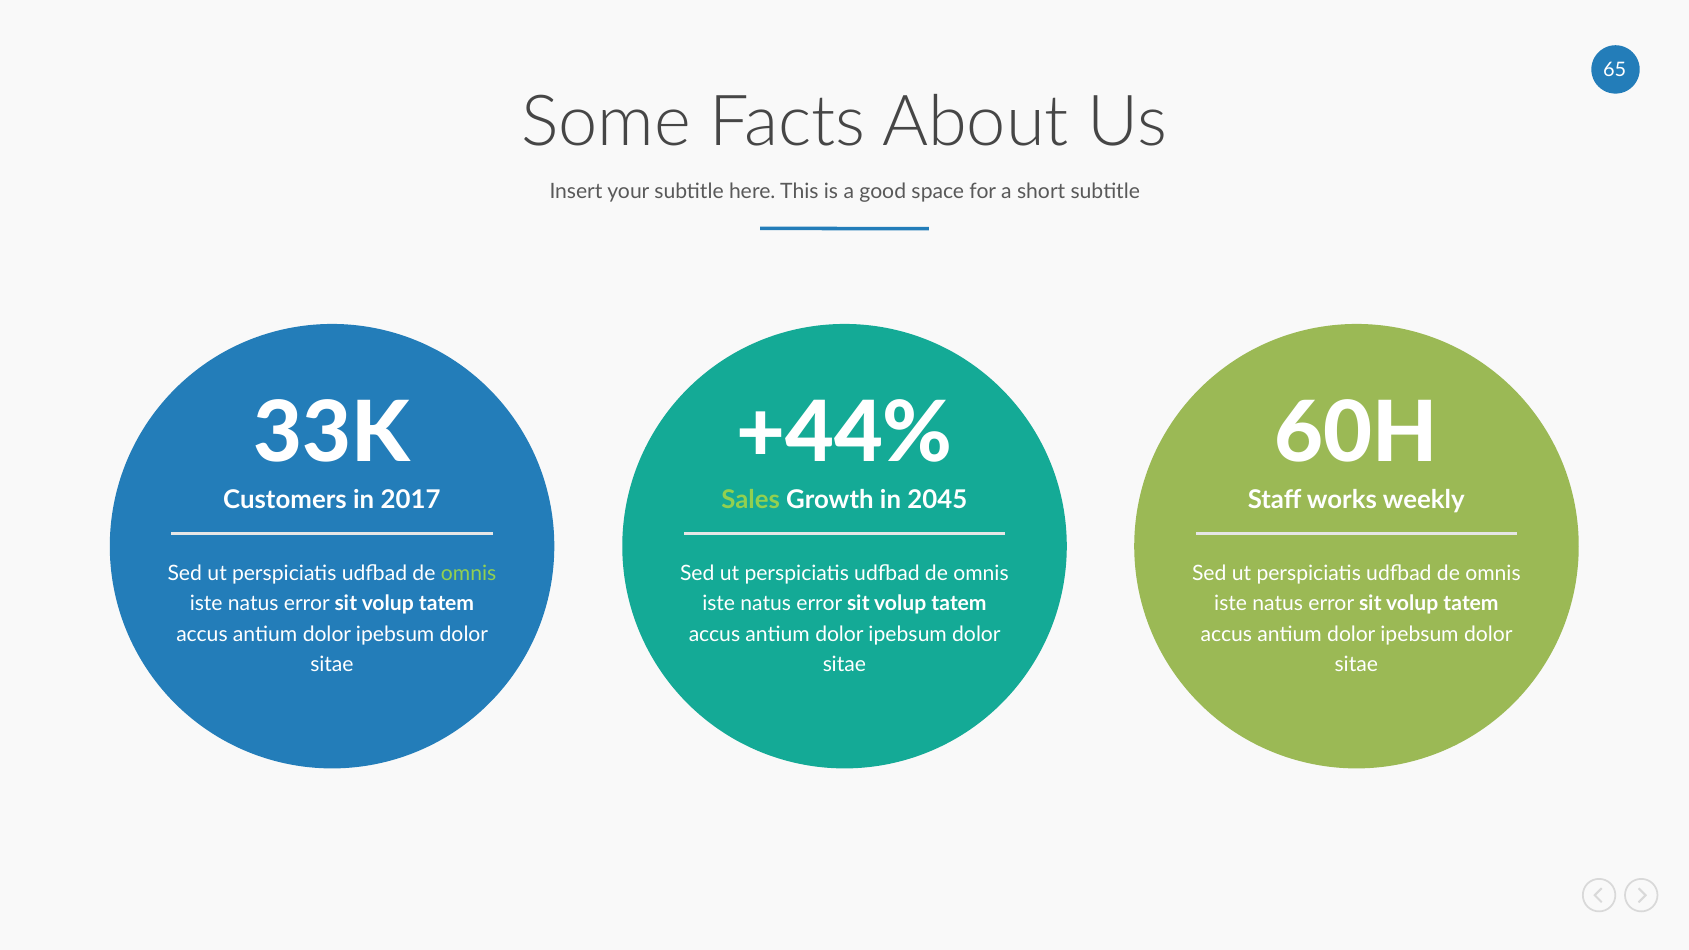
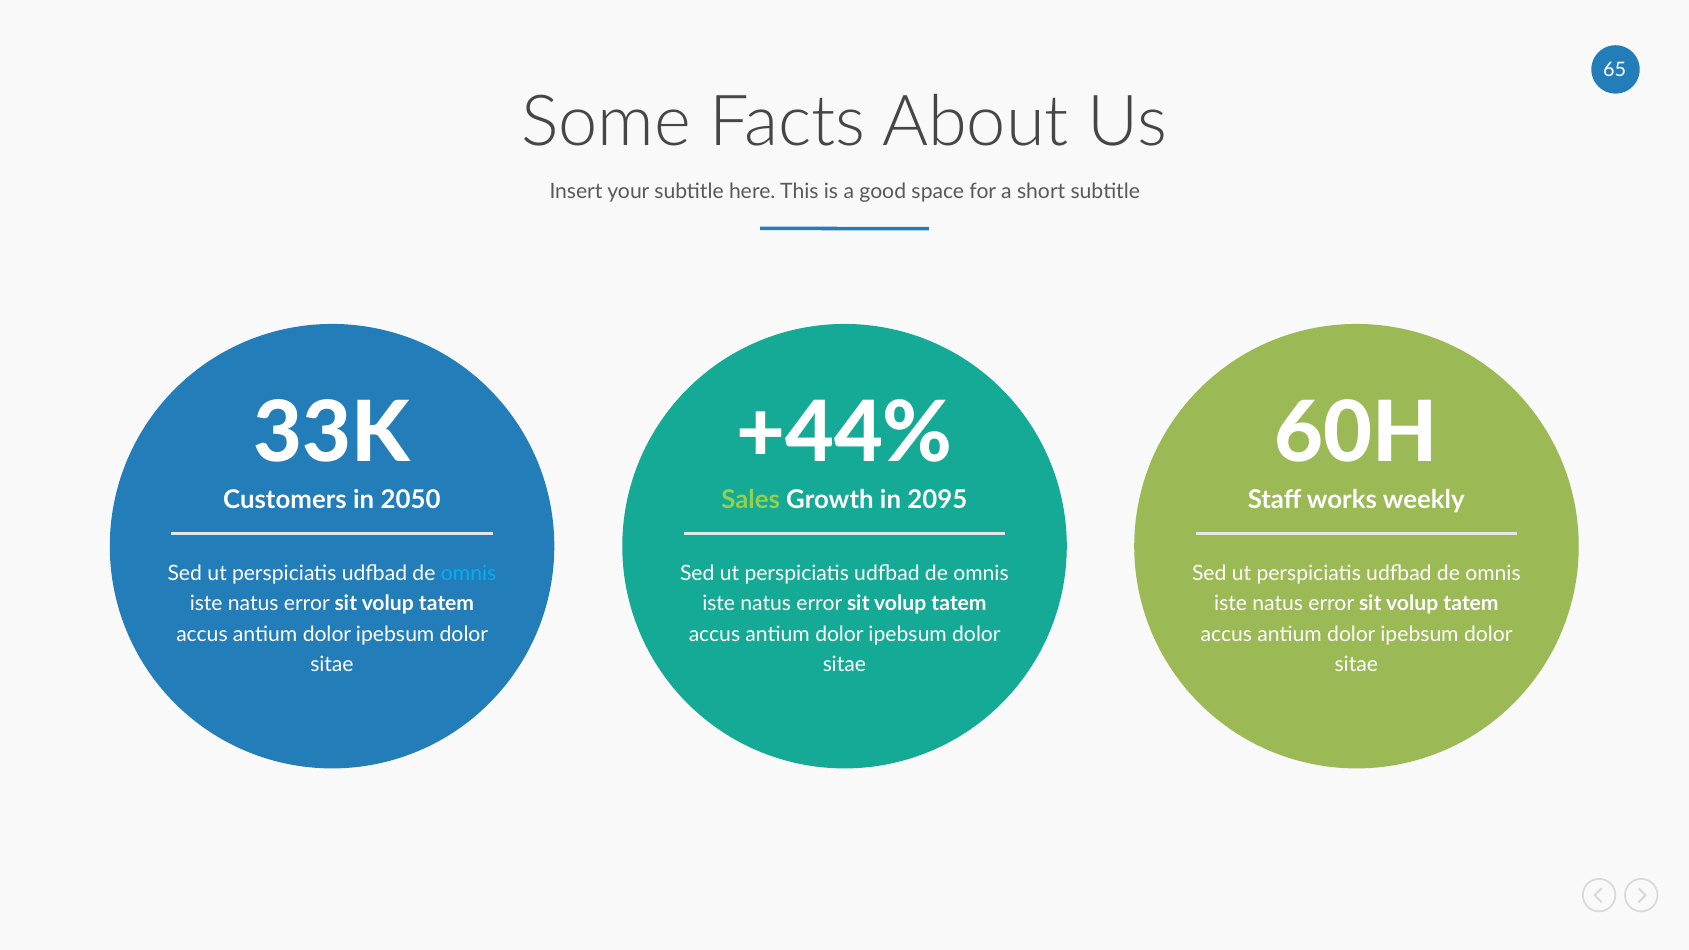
2017: 2017 -> 2050
2045: 2045 -> 2095
omnis at (469, 573) colour: light green -> light blue
